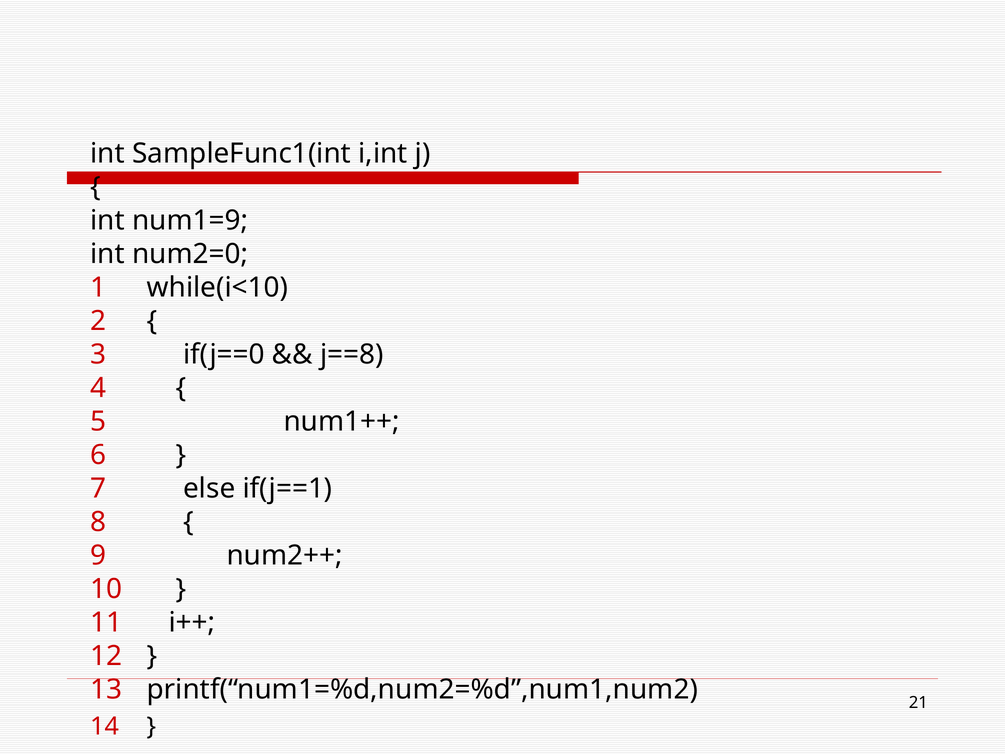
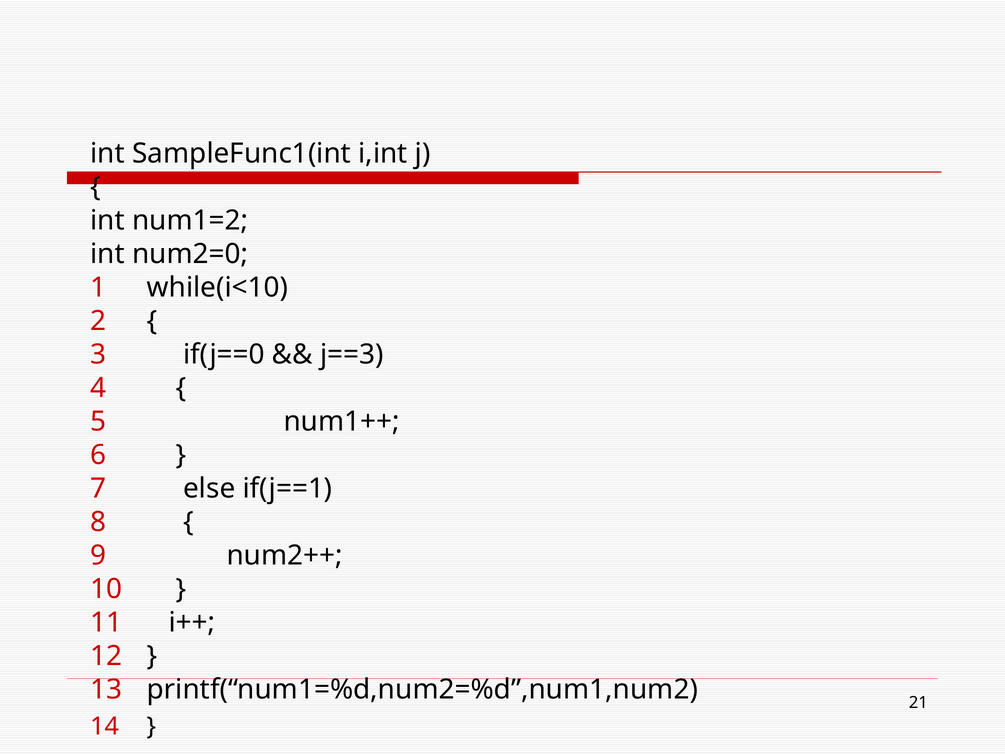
num1=9: num1=9 -> num1=2
j==8: j==8 -> j==3
